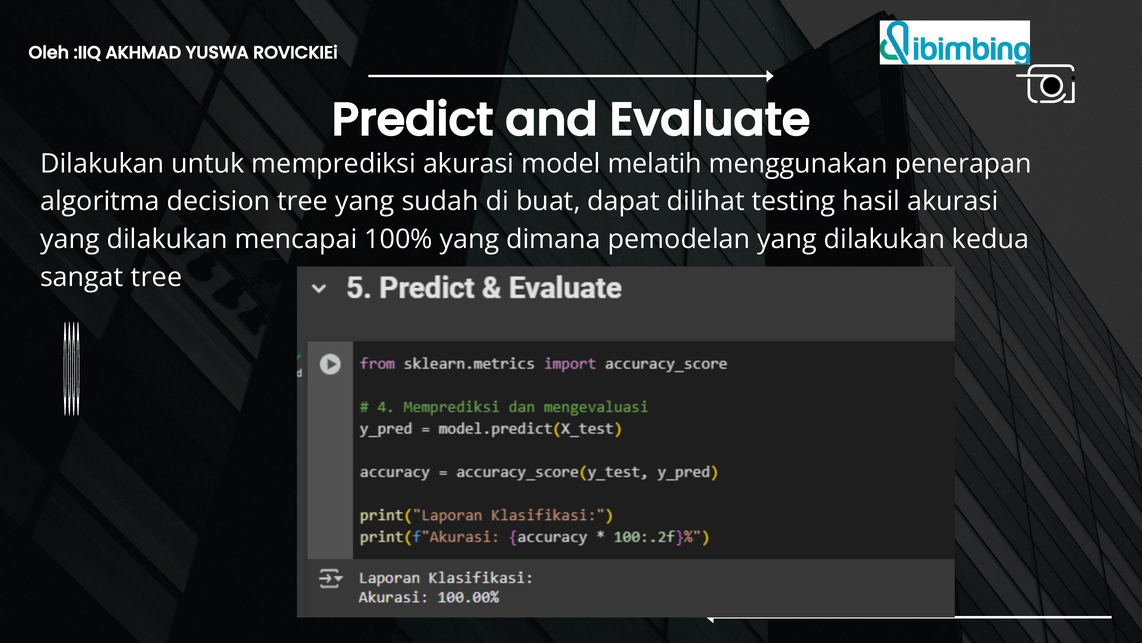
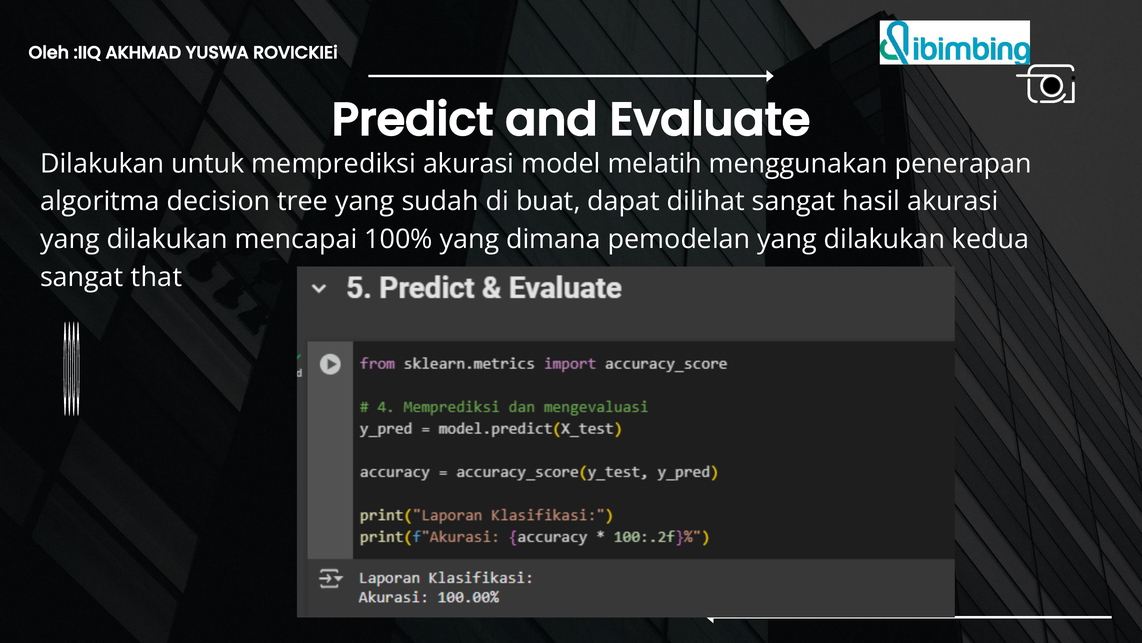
dilihat testing: testing -> sangat
sangat tree: tree -> that
